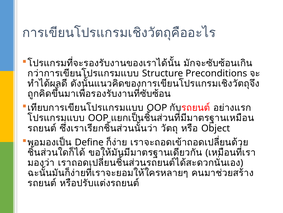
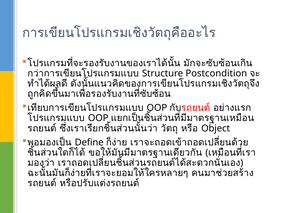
Preconditions: Preconditions -> Postcondition
